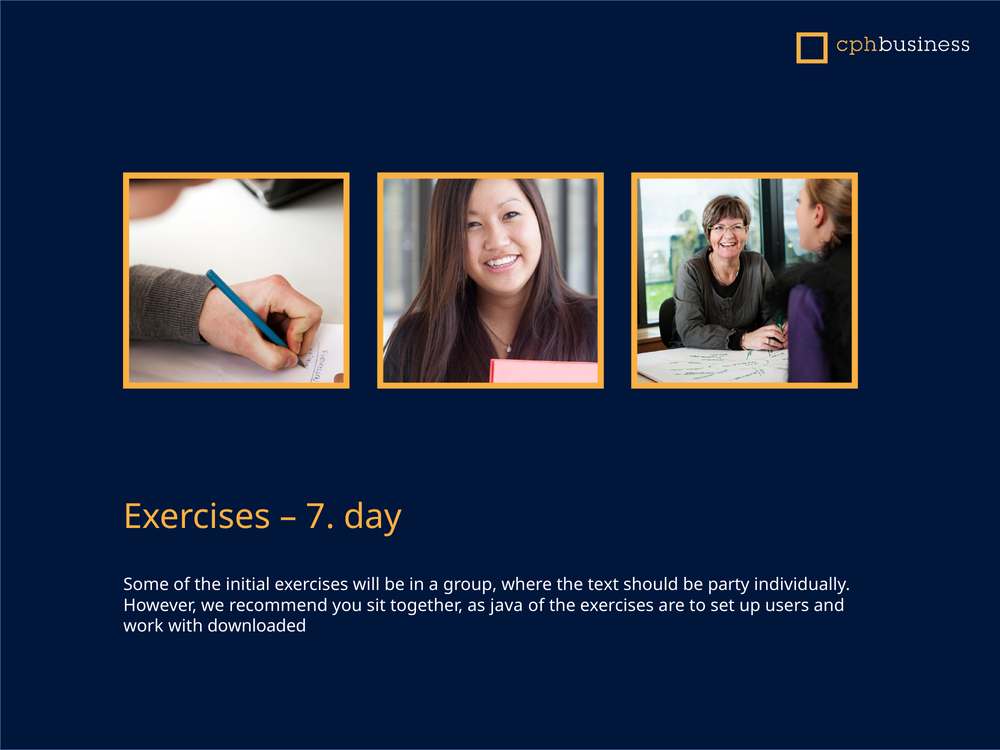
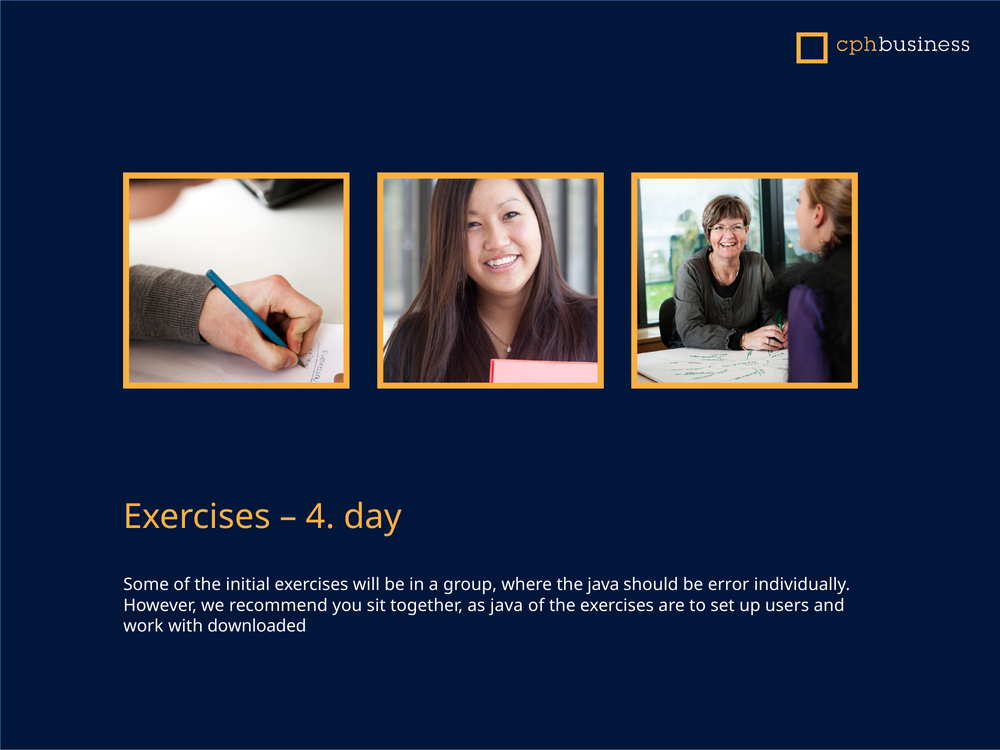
7: 7 -> 4
the text: text -> java
party: party -> error
